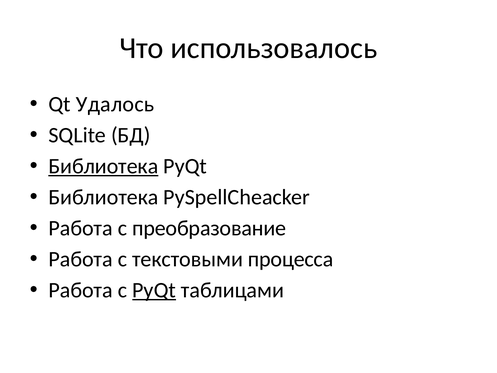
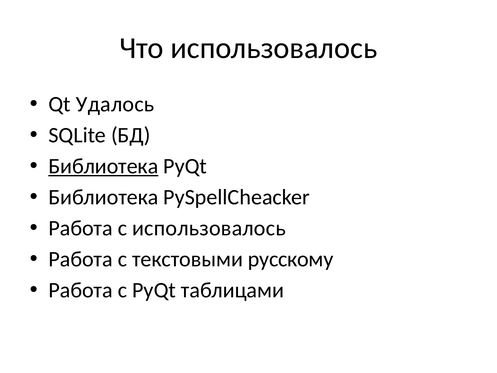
с преобразование: преобразование -> использовалось
процесса: процесса -> русскому
PyQt at (154, 290) underline: present -> none
